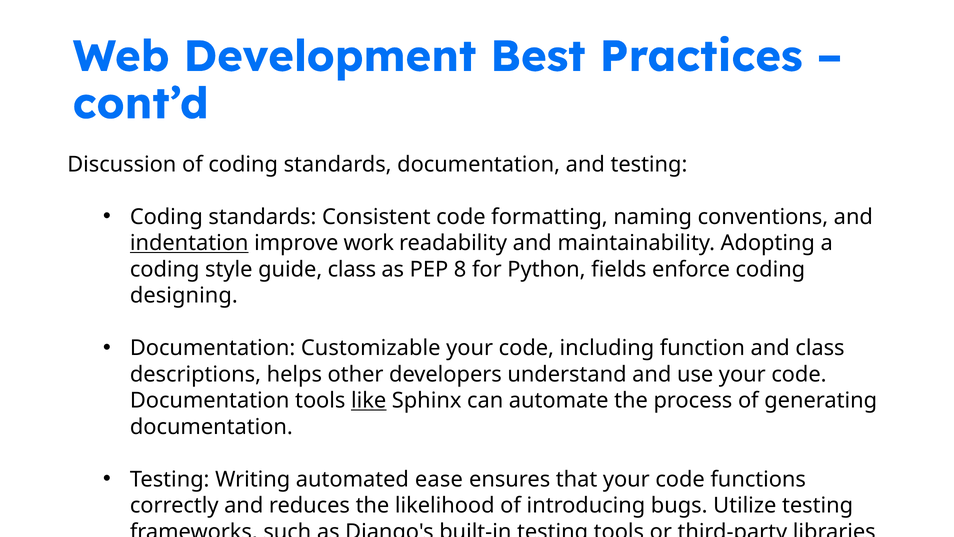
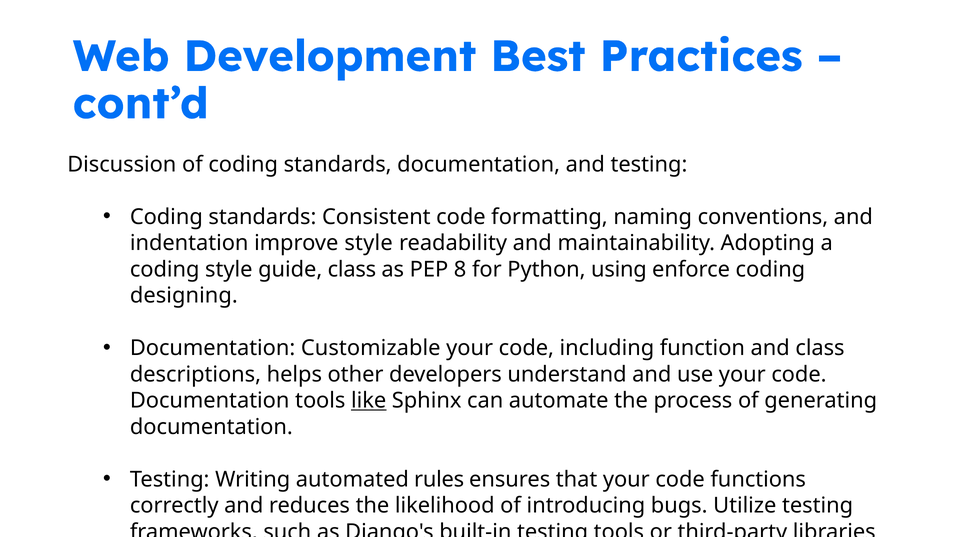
indentation underline: present -> none
improve work: work -> style
fields: fields -> using
ease: ease -> rules
